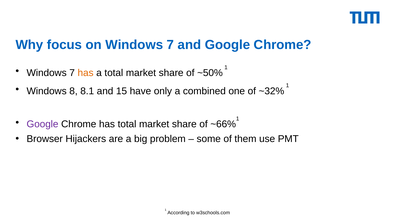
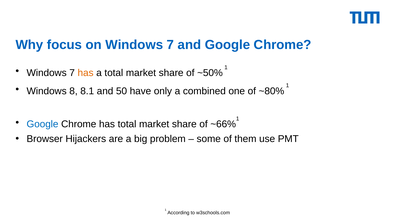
15: 15 -> 50
~32%: ~32% -> ~80%
Google at (43, 124) colour: purple -> blue
